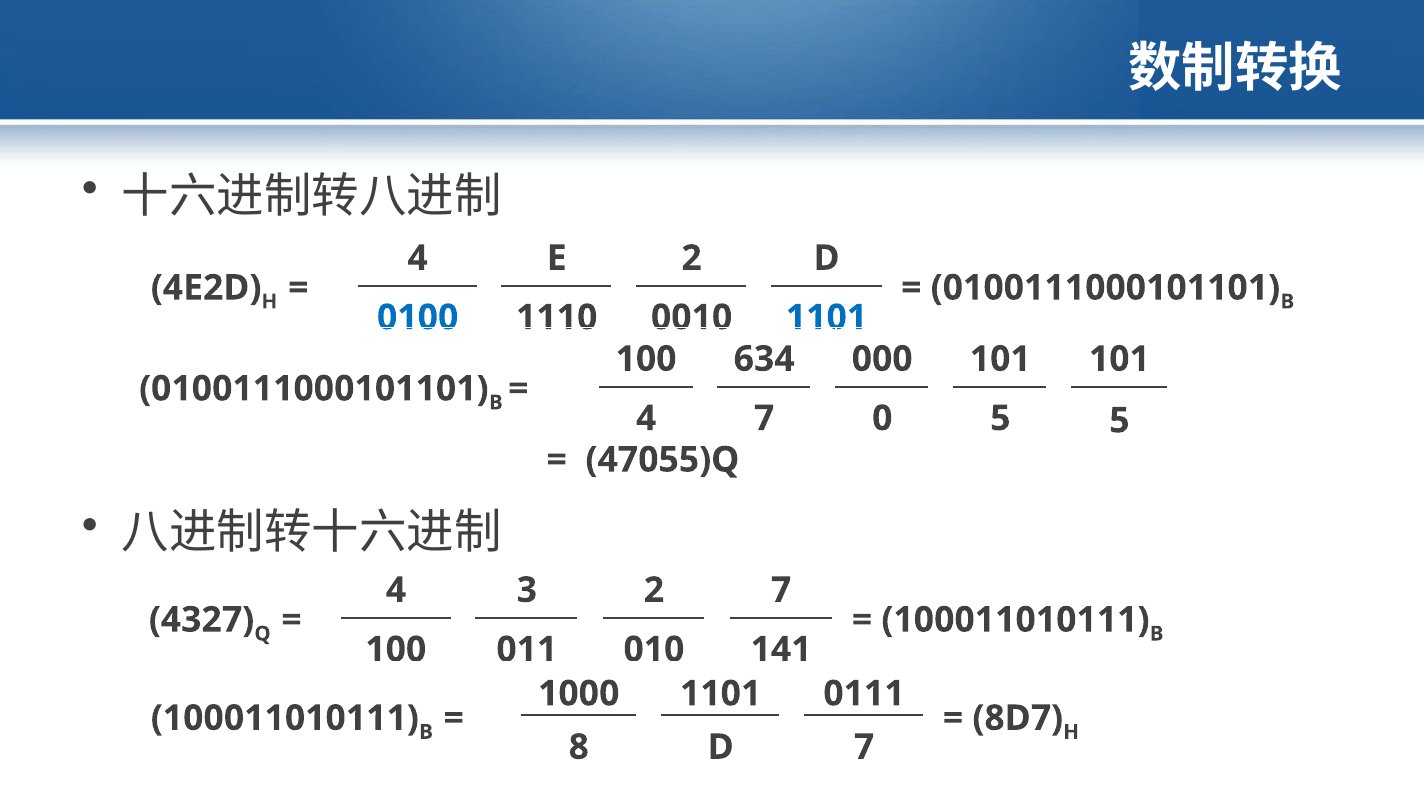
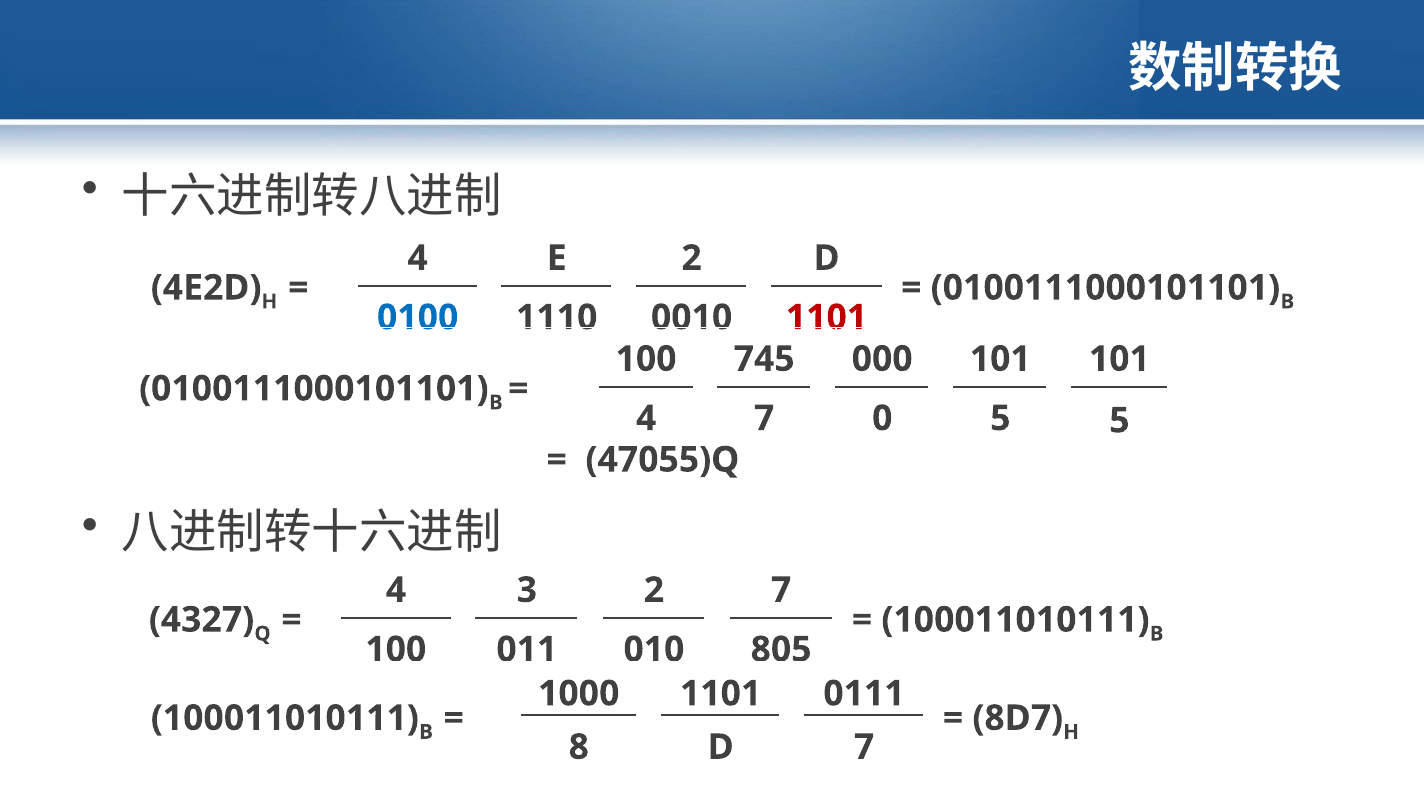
1101 at (827, 317) colour: blue -> red
634: 634 -> 745
141: 141 -> 805
